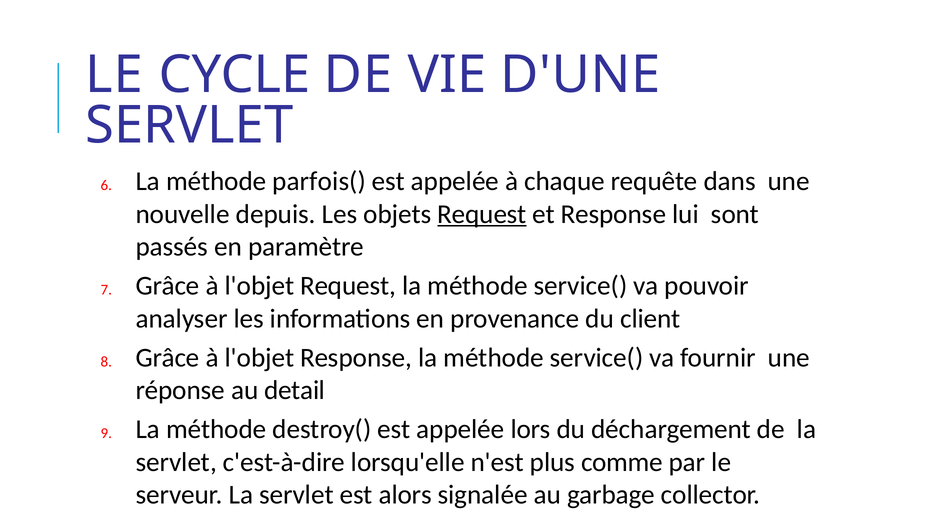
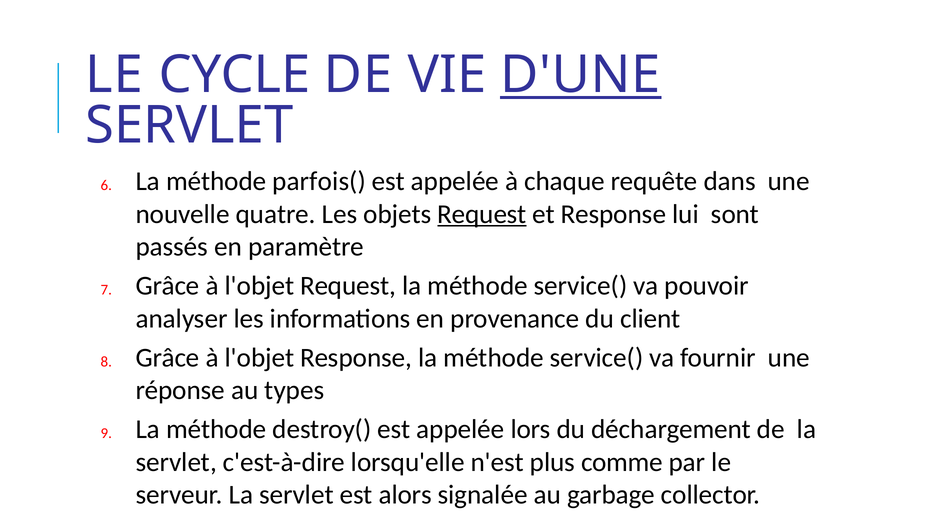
D'UNE underline: none -> present
depuis: depuis -> quatre
detail: detail -> types
